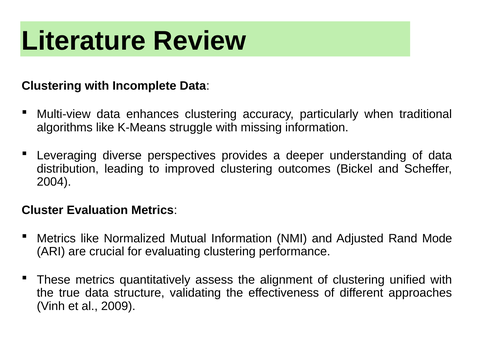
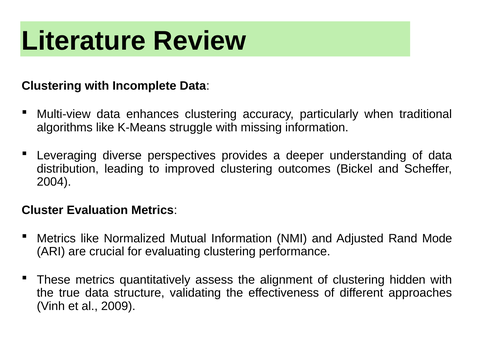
unified: unified -> hidden
